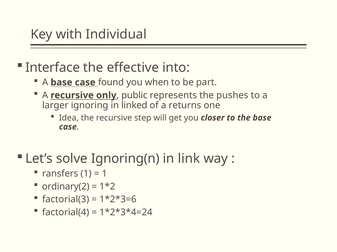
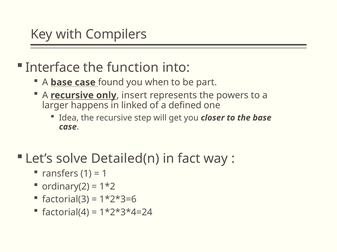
Individual: Individual -> Compilers
effective: effective -> function
public: public -> insert
pushes: pushes -> powers
ignoring: ignoring -> happens
returns: returns -> defined
Ignoring(n: Ignoring(n -> Detailed(n
link: link -> fact
